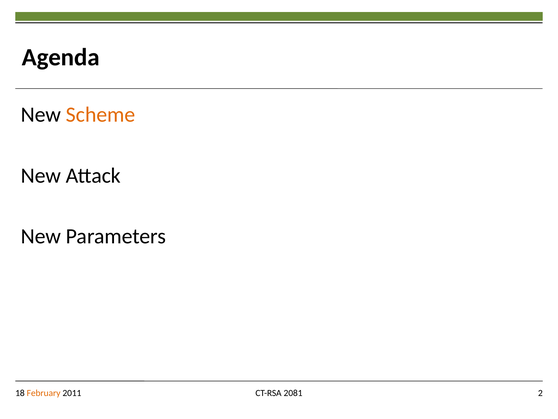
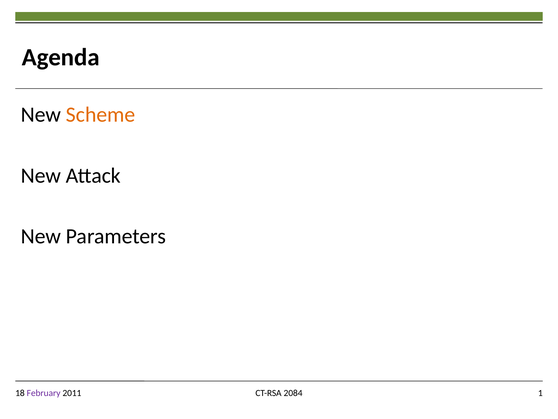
February colour: orange -> purple
2: 2 -> 1
2081: 2081 -> 2084
